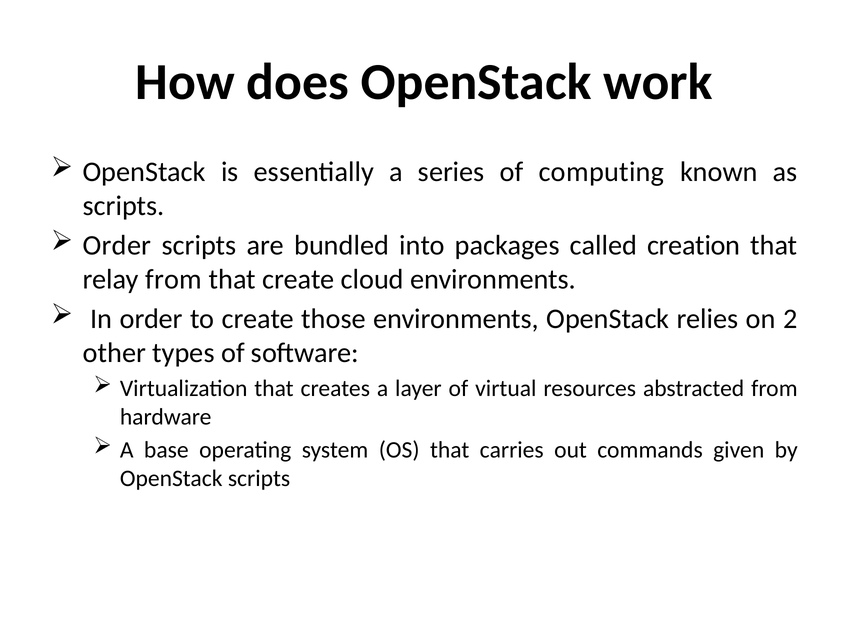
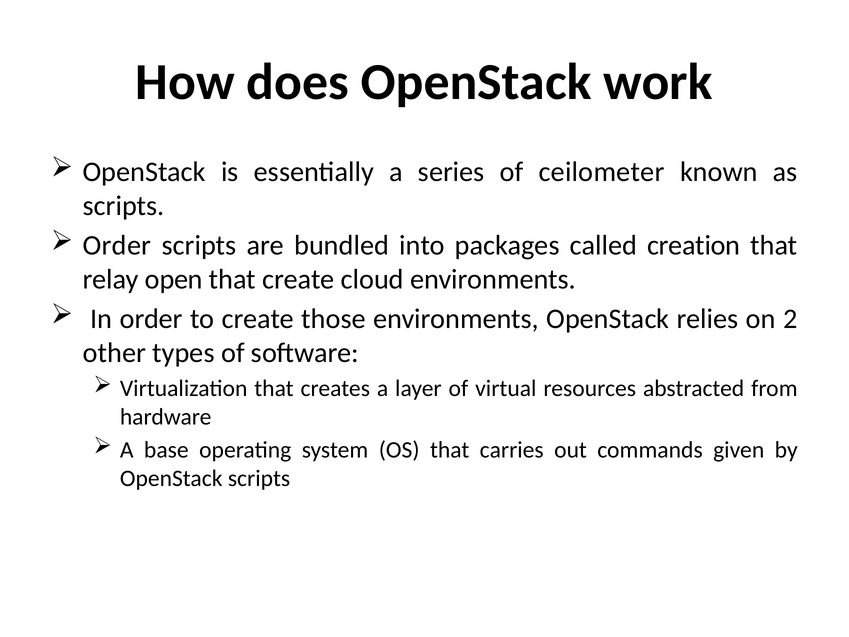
computing: computing -> ceilometer
relay from: from -> open
